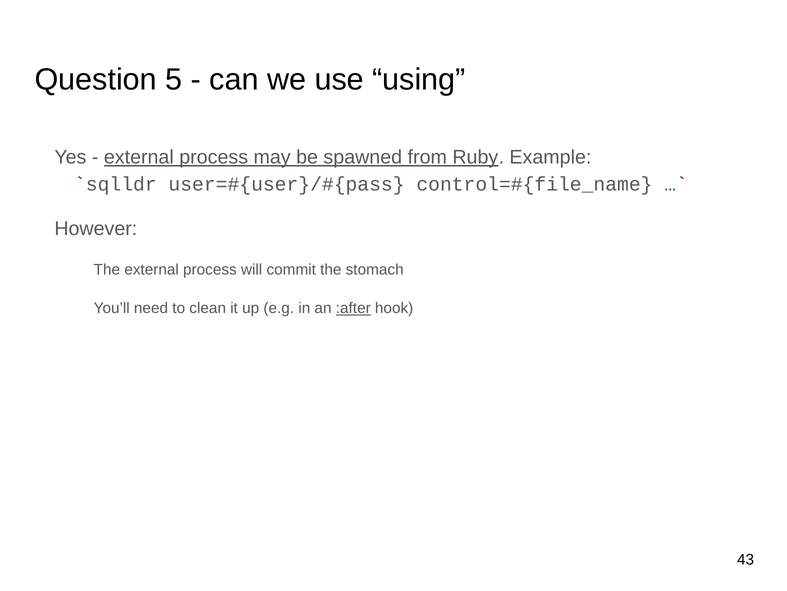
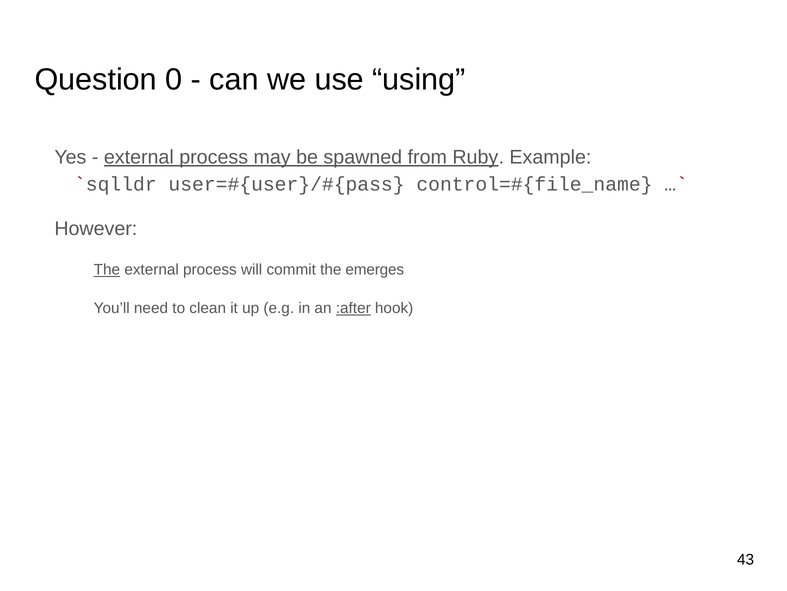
5: 5 -> 0
The at (107, 269) underline: none -> present
stomach: stomach -> emerges
